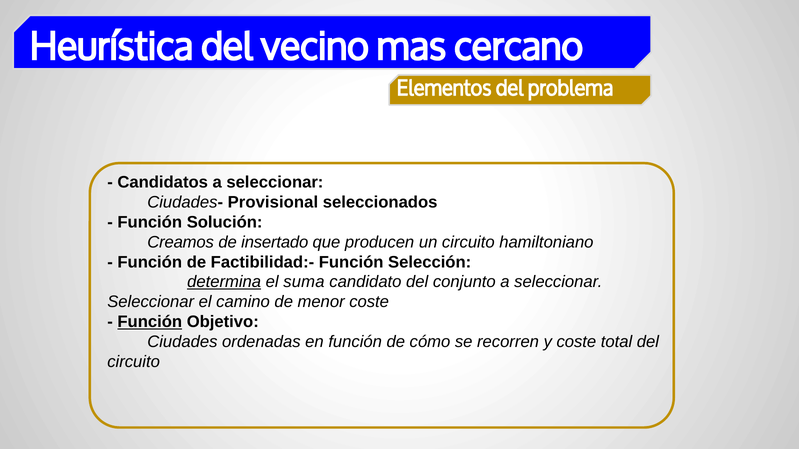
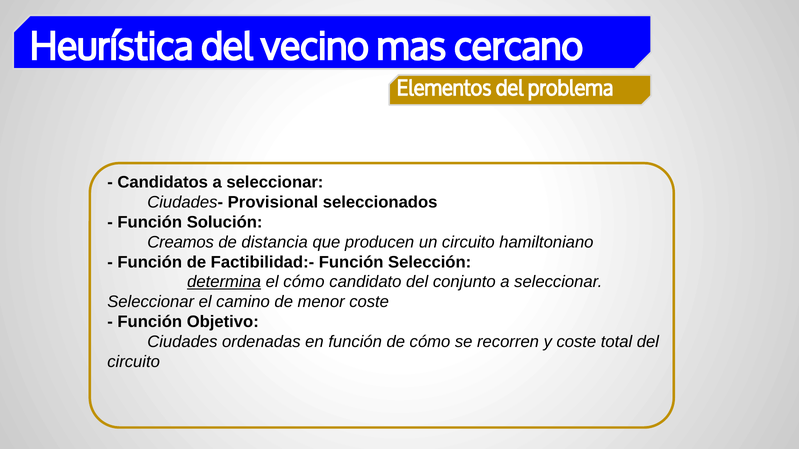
insertado: insertado -> distancia
el suma: suma -> cómo
Función at (150, 322) underline: present -> none
